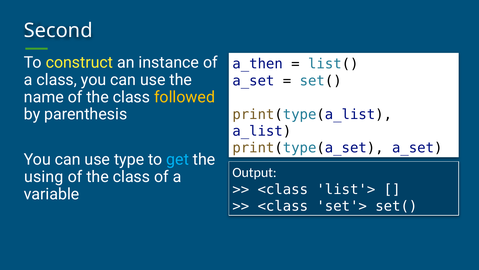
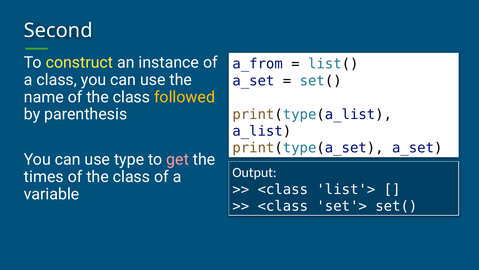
a_then: a_then -> a_from
get colour: light blue -> pink
using: using -> times
